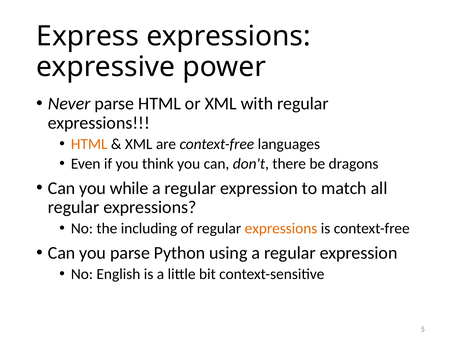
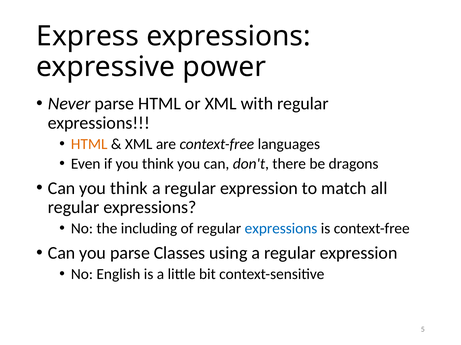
Can you while: while -> think
expressions at (281, 229) colour: orange -> blue
Python: Python -> Classes
